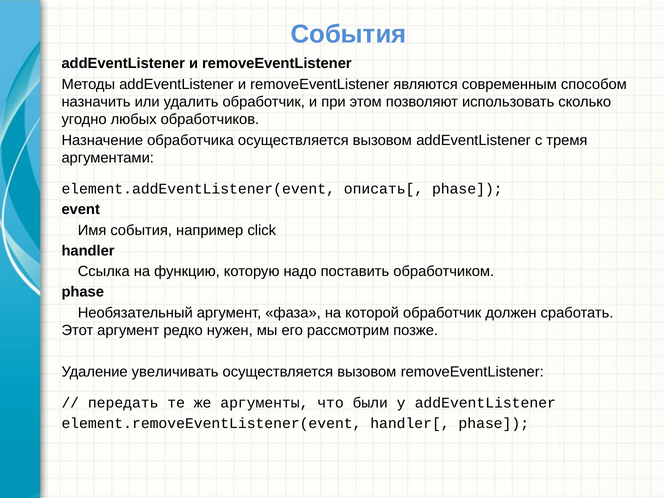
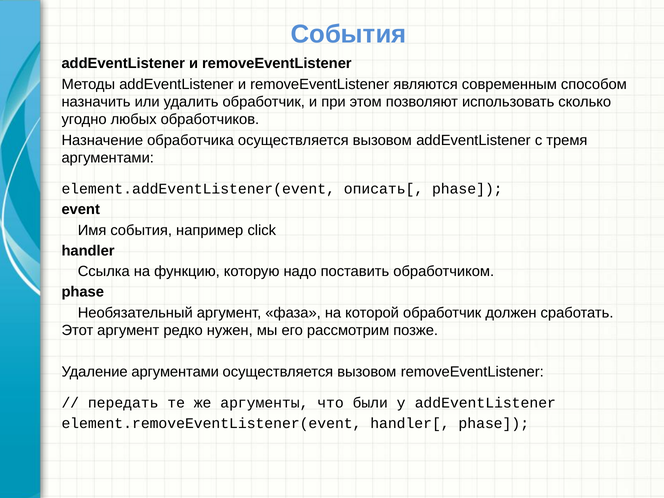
Удаление увеличивать: увеличивать -> аргументами
